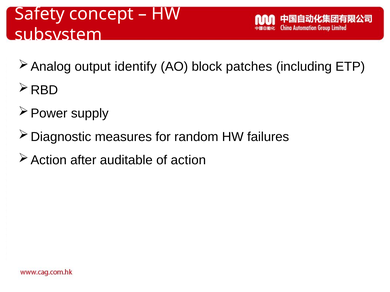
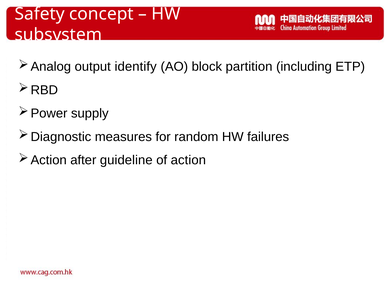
patches: patches -> partition
auditable: auditable -> guideline
